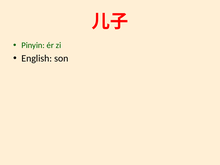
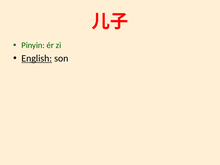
English underline: none -> present
